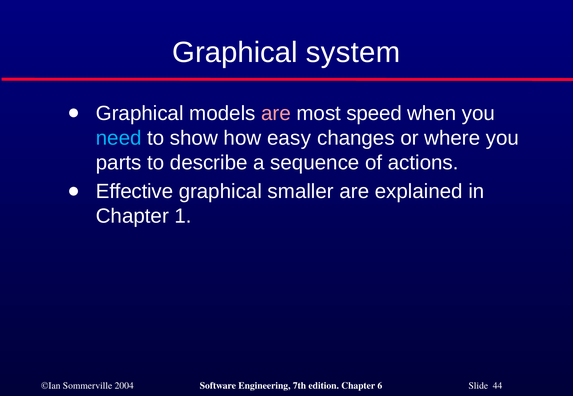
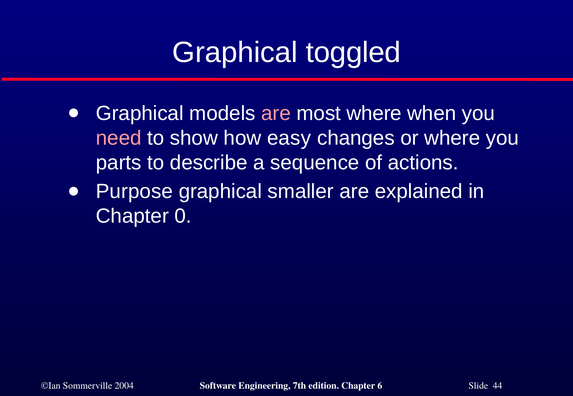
system: system -> toggled
most speed: speed -> where
need colour: light blue -> pink
Effective: Effective -> Purpose
1: 1 -> 0
